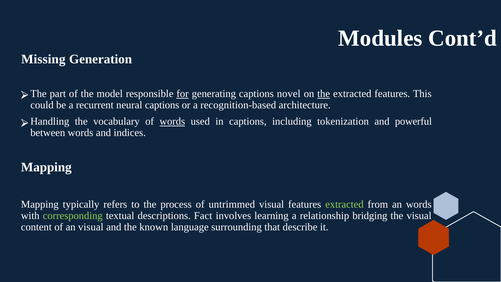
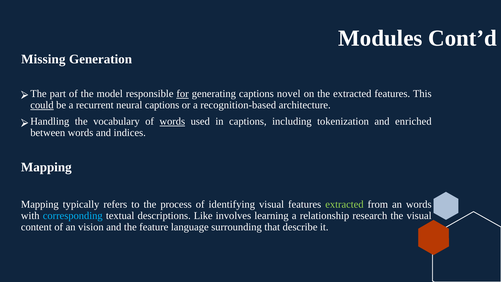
the at (324, 94) underline: present -> none
could underline: none -> present
powerful: powerful -> enriched
untrimmed: untrimmed -> identifying
corresponding colour: light green -> light blue
Fact: Fact -> Like
bridging: bridging -> research
an visual: visual -> vision
known: known -> feature
